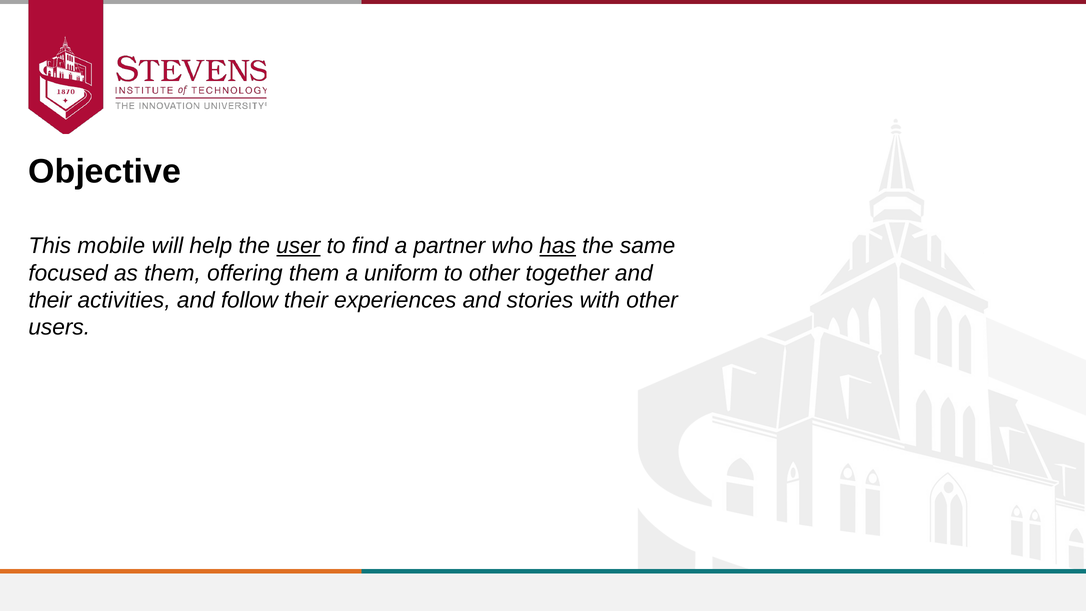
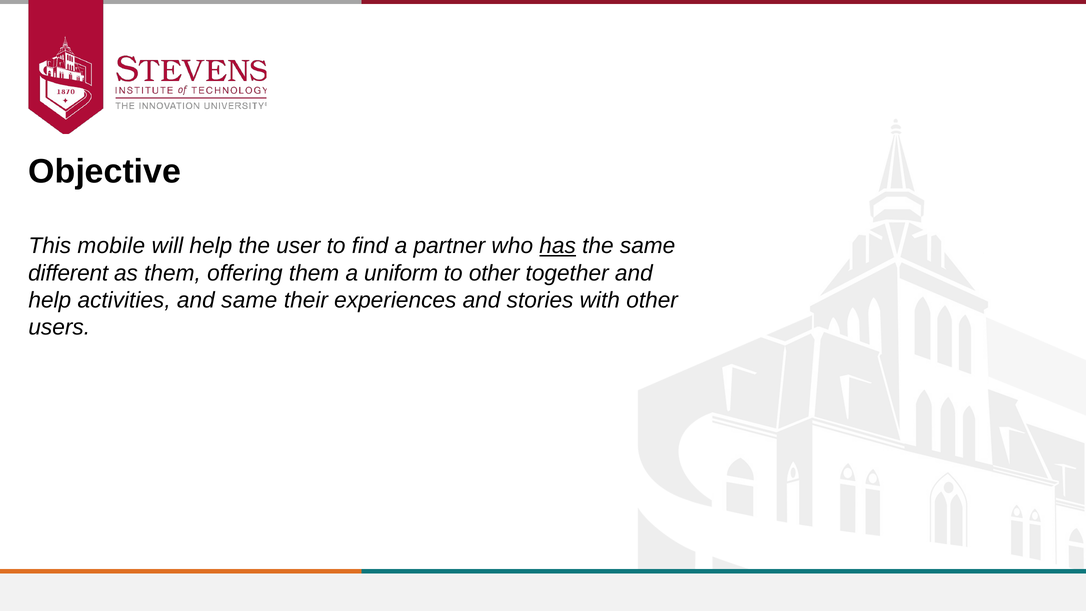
user underline: present -> none
focused: focused -> different
their at (50, 300): their -> help
and follow: follow -> same
